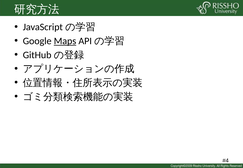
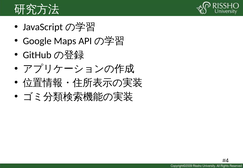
Maps underline: present -> none
